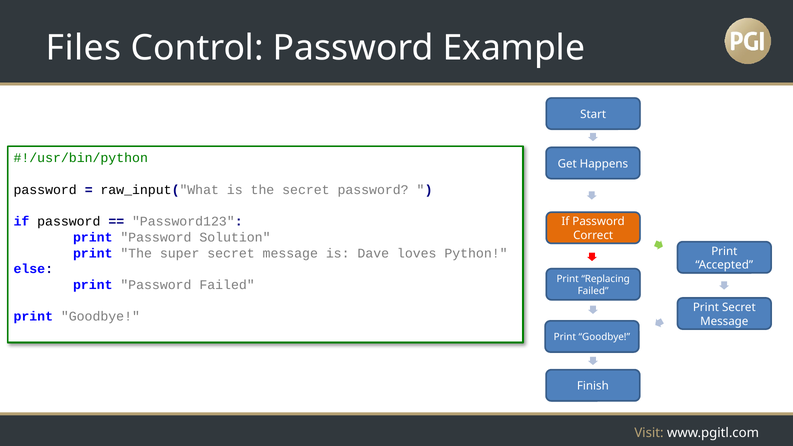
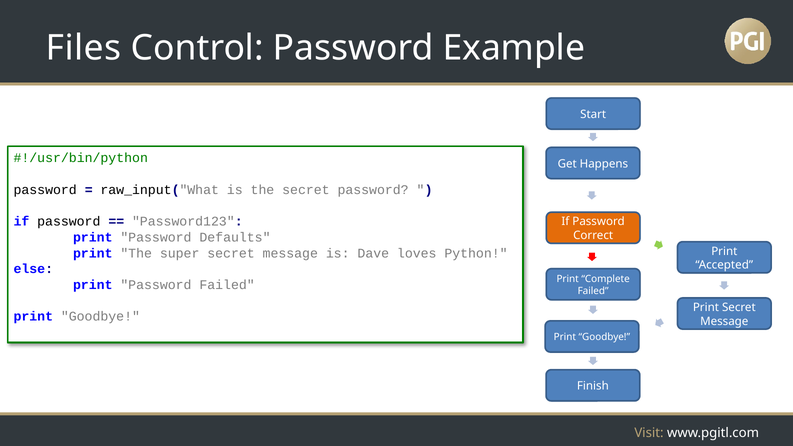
Solution: Solution -> Defaults
Replacing: Replacing -> Complete
